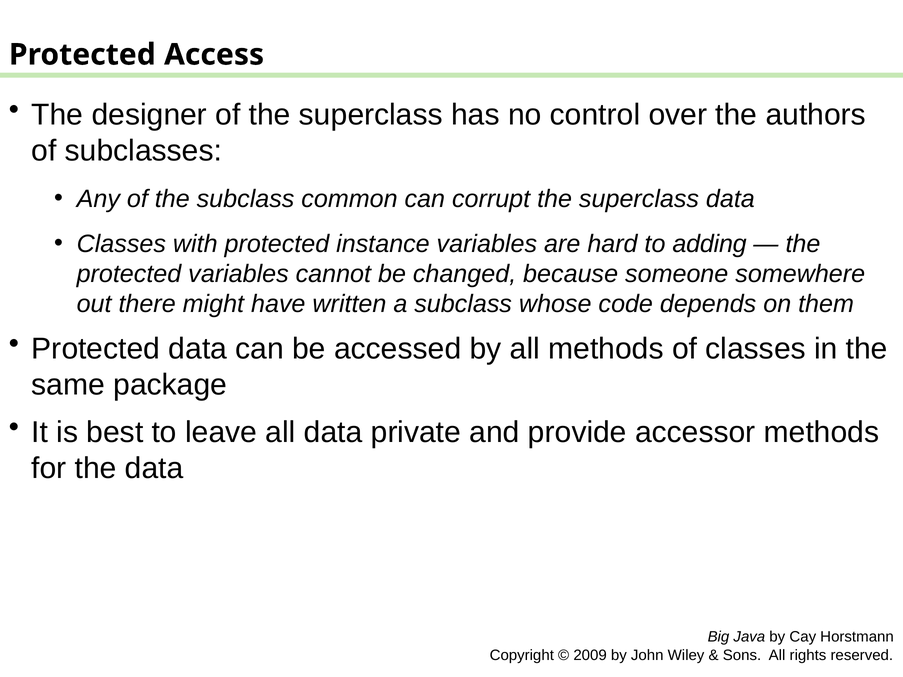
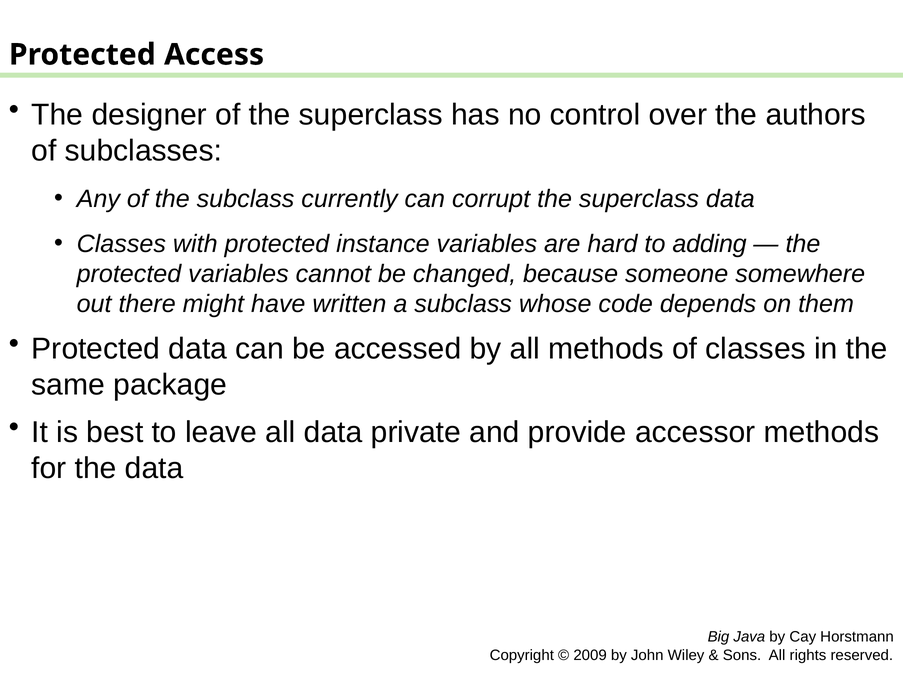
common: common -> currently
